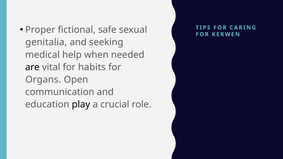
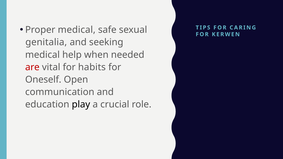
Proper fictional: fictional -> medical
are colour: black -> red
Organs: Organs -> Oneself
